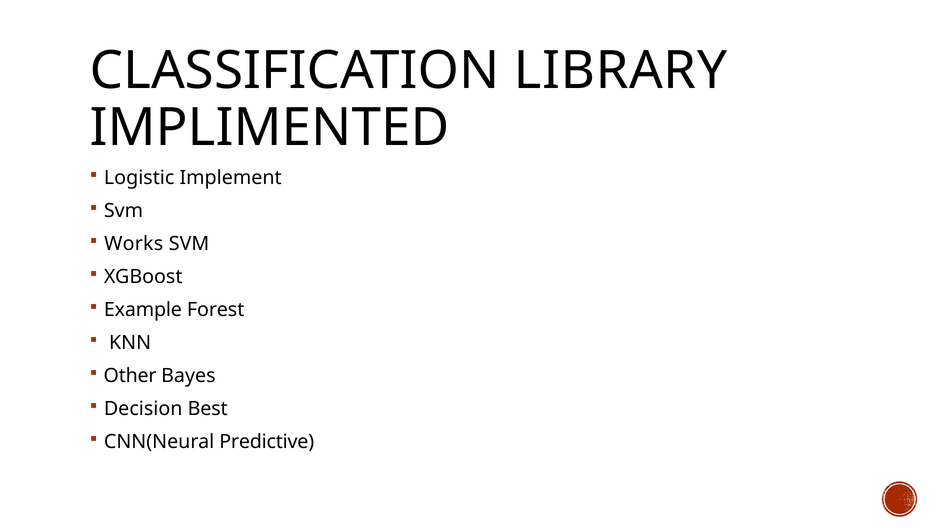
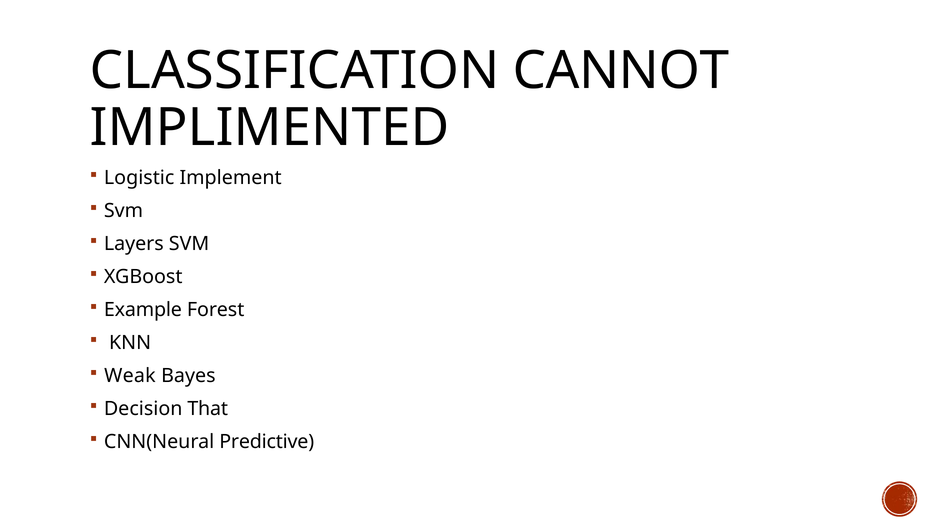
LIBRARY: LIBRARY -> CANNOT
Works: Works -> Layers
Other: Other -> Weak
Best: Best -> That
